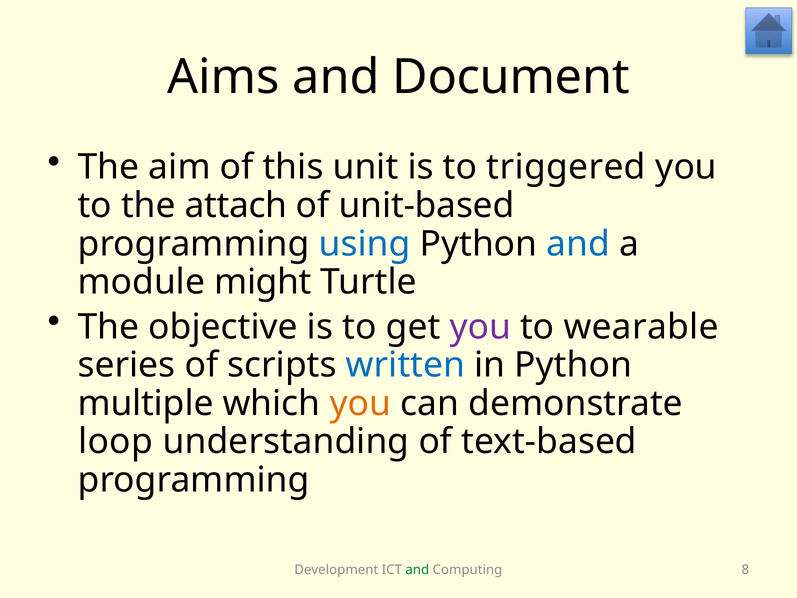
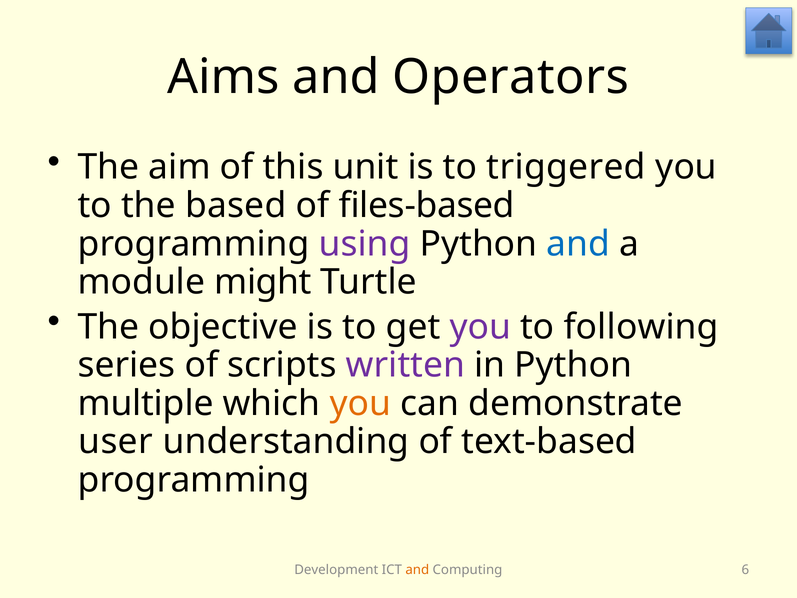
Document: Document -> Operators
attach: attach -> based
unit-based: unit-based -> files-based
using colour: blue -> purple
wearable: wearable -> following
written colour: blue -> purple
loop: loop -> user
and at (417, 570) colour: green -> orange
8: 8 -> 6
